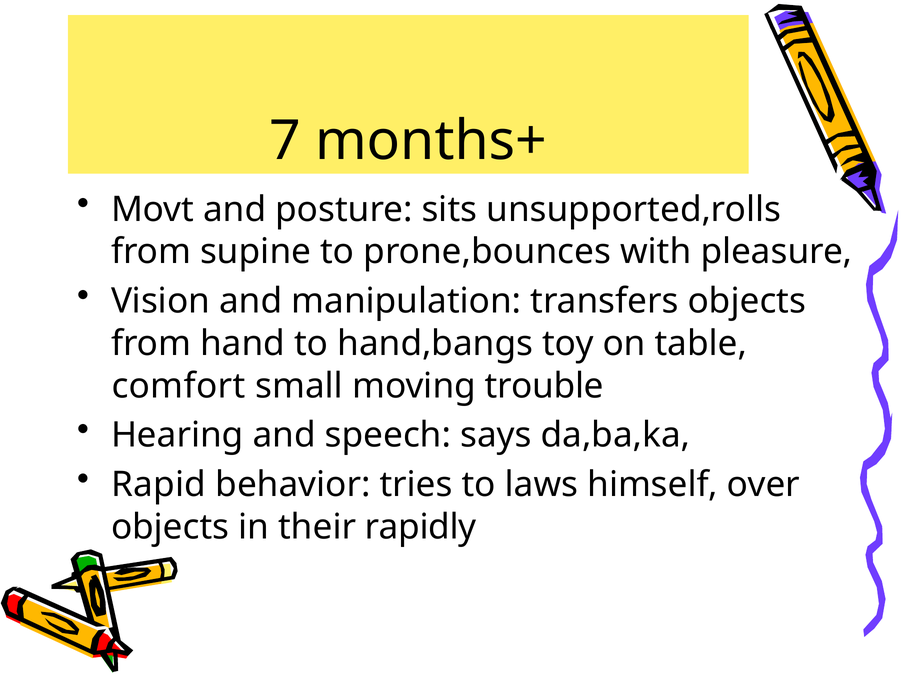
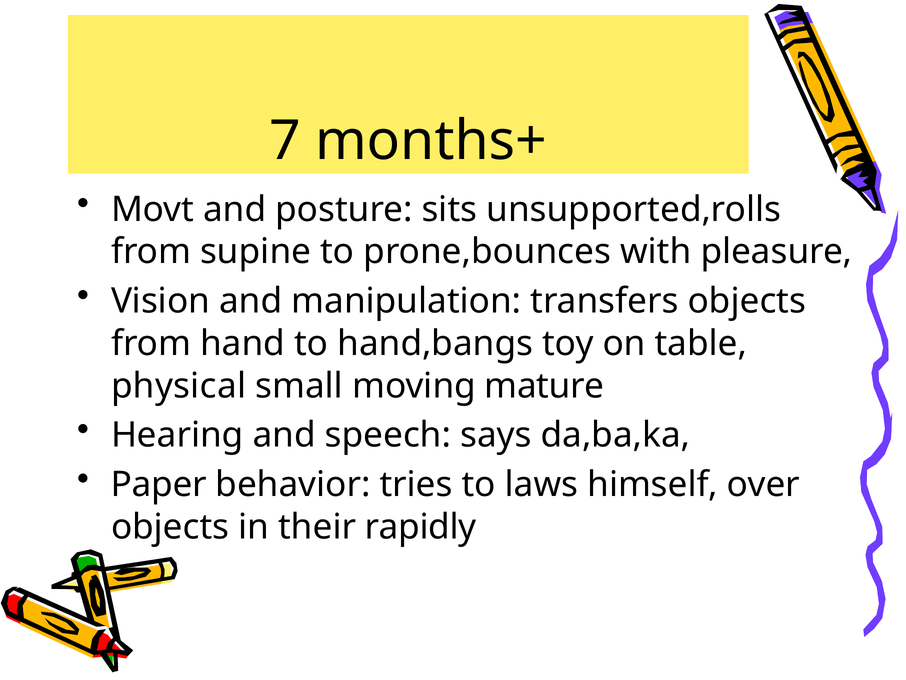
comfort: comfort -> physical
trouble: trouble -> mature
Rapid: Rapid -> Paper
